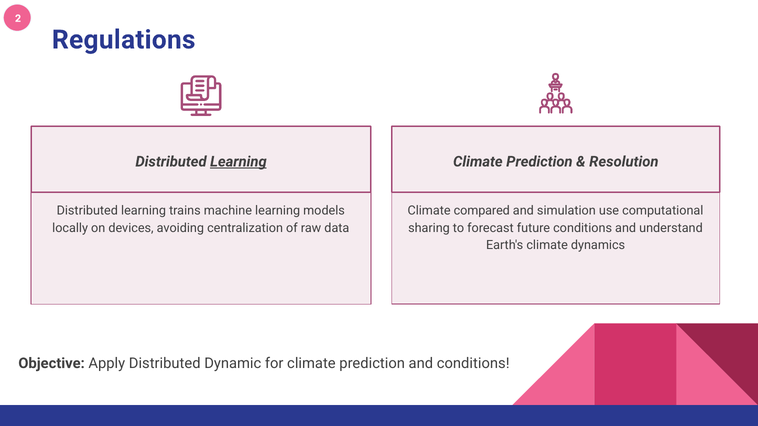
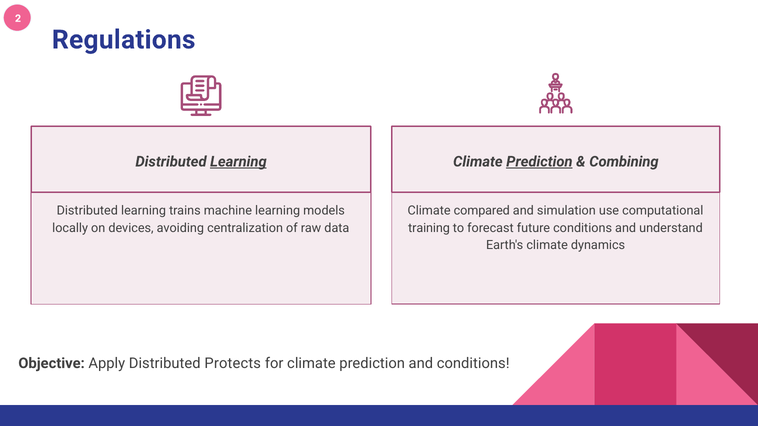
Prediction at (539, 162) underline: none -> present
Resolution: Resolution -> Combining
sharing: sharing -> training
Dynamic: Dynamic -> Protects
